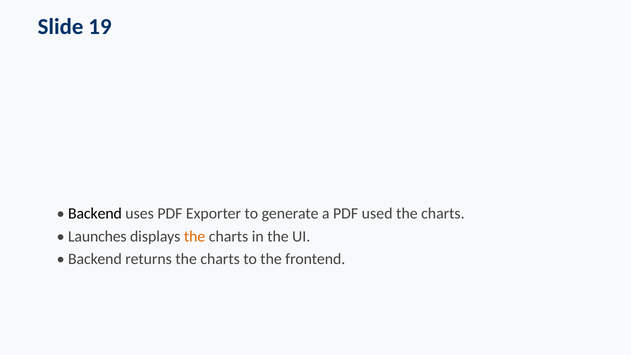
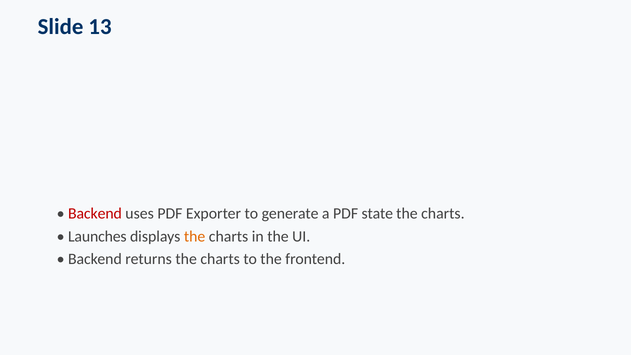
19: 19 -> 13
Backend at (95, 214) colour: black -> red
used: used -> state
